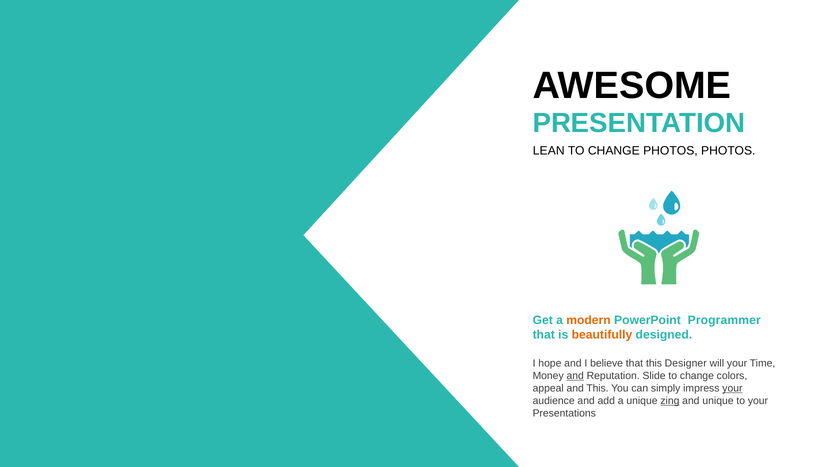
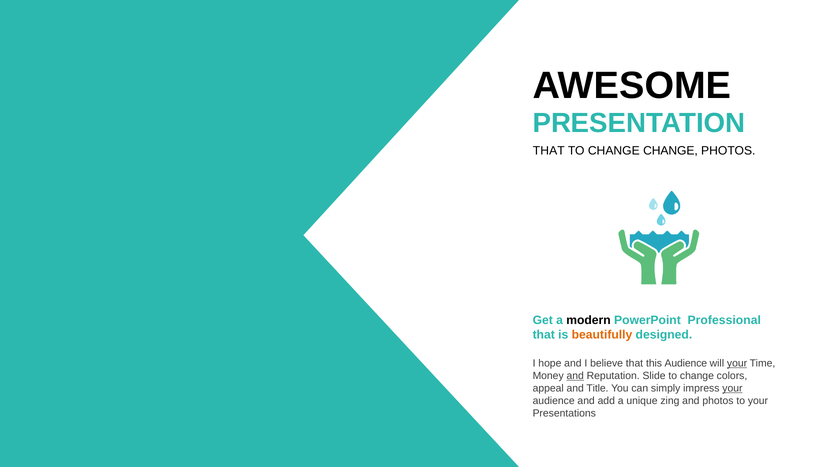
LEAN at (549, 151): LEAN -> THAT
CHANGE PHOTOS: PHOTOS -> CHANGE
modern colour: orange -> black
Programmer: Programmer -> Professional
this Designer: Designer -> Audience
your at (737, 363) underline: none -> present
and This: This -> Title
zing underline: present -> none
and unique: unique -> photos
